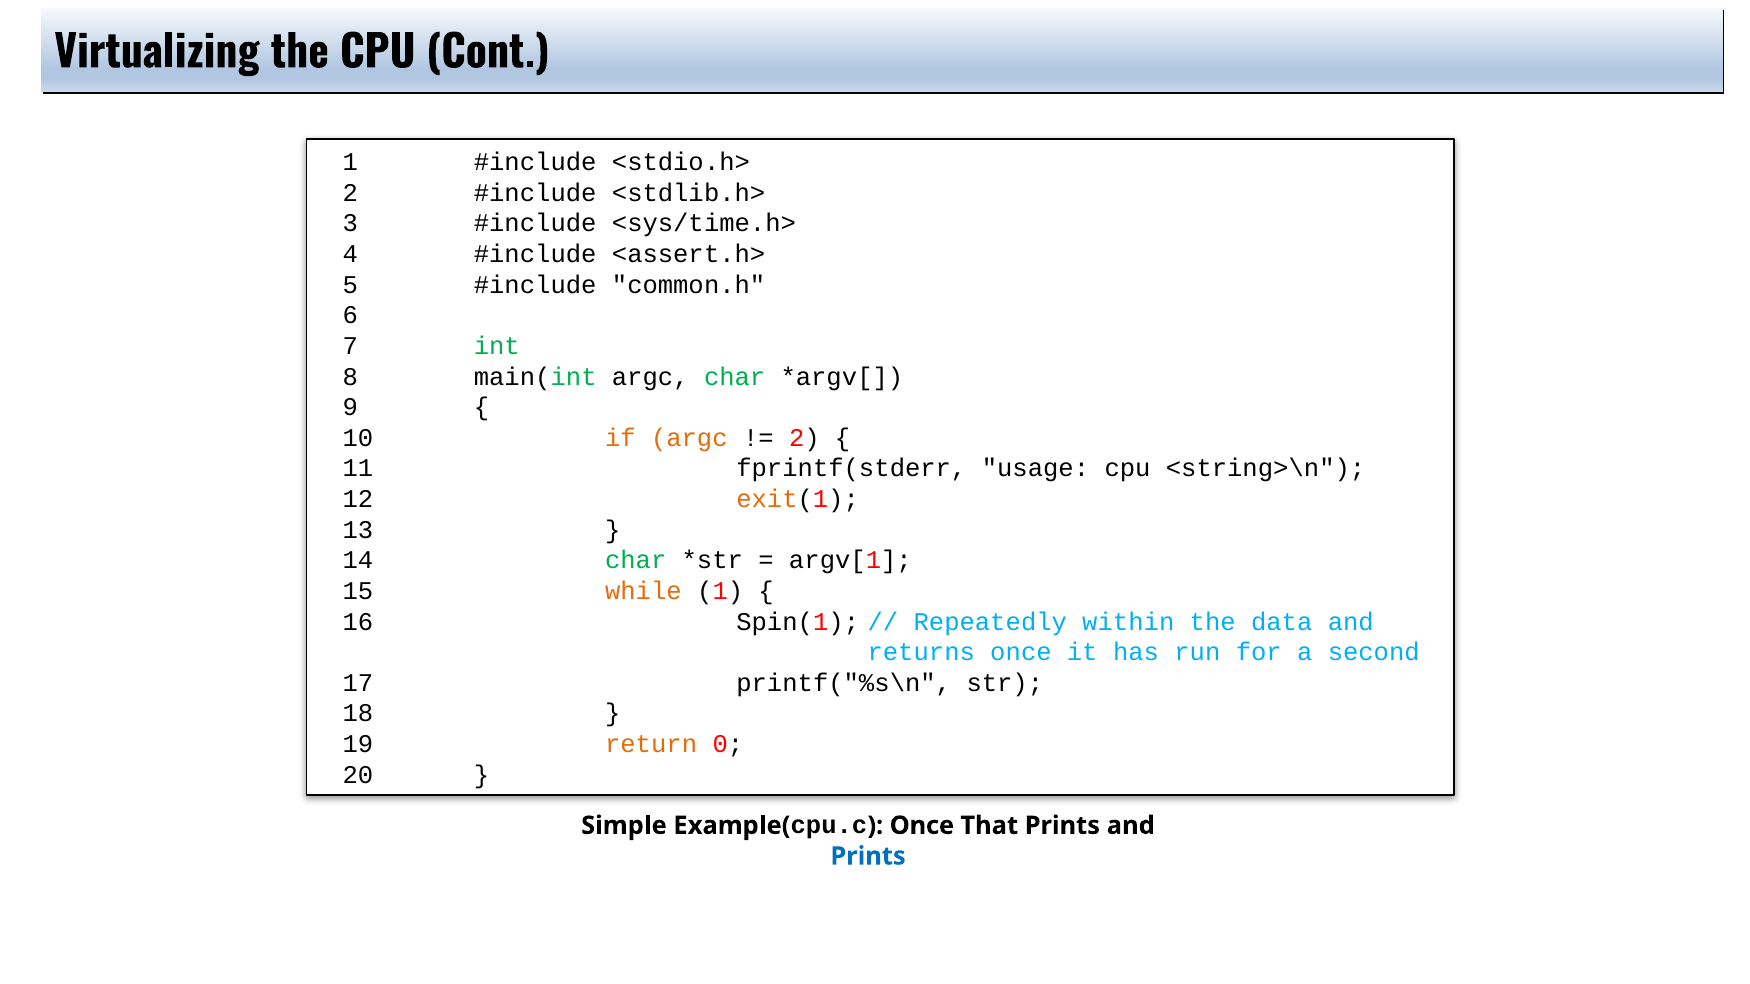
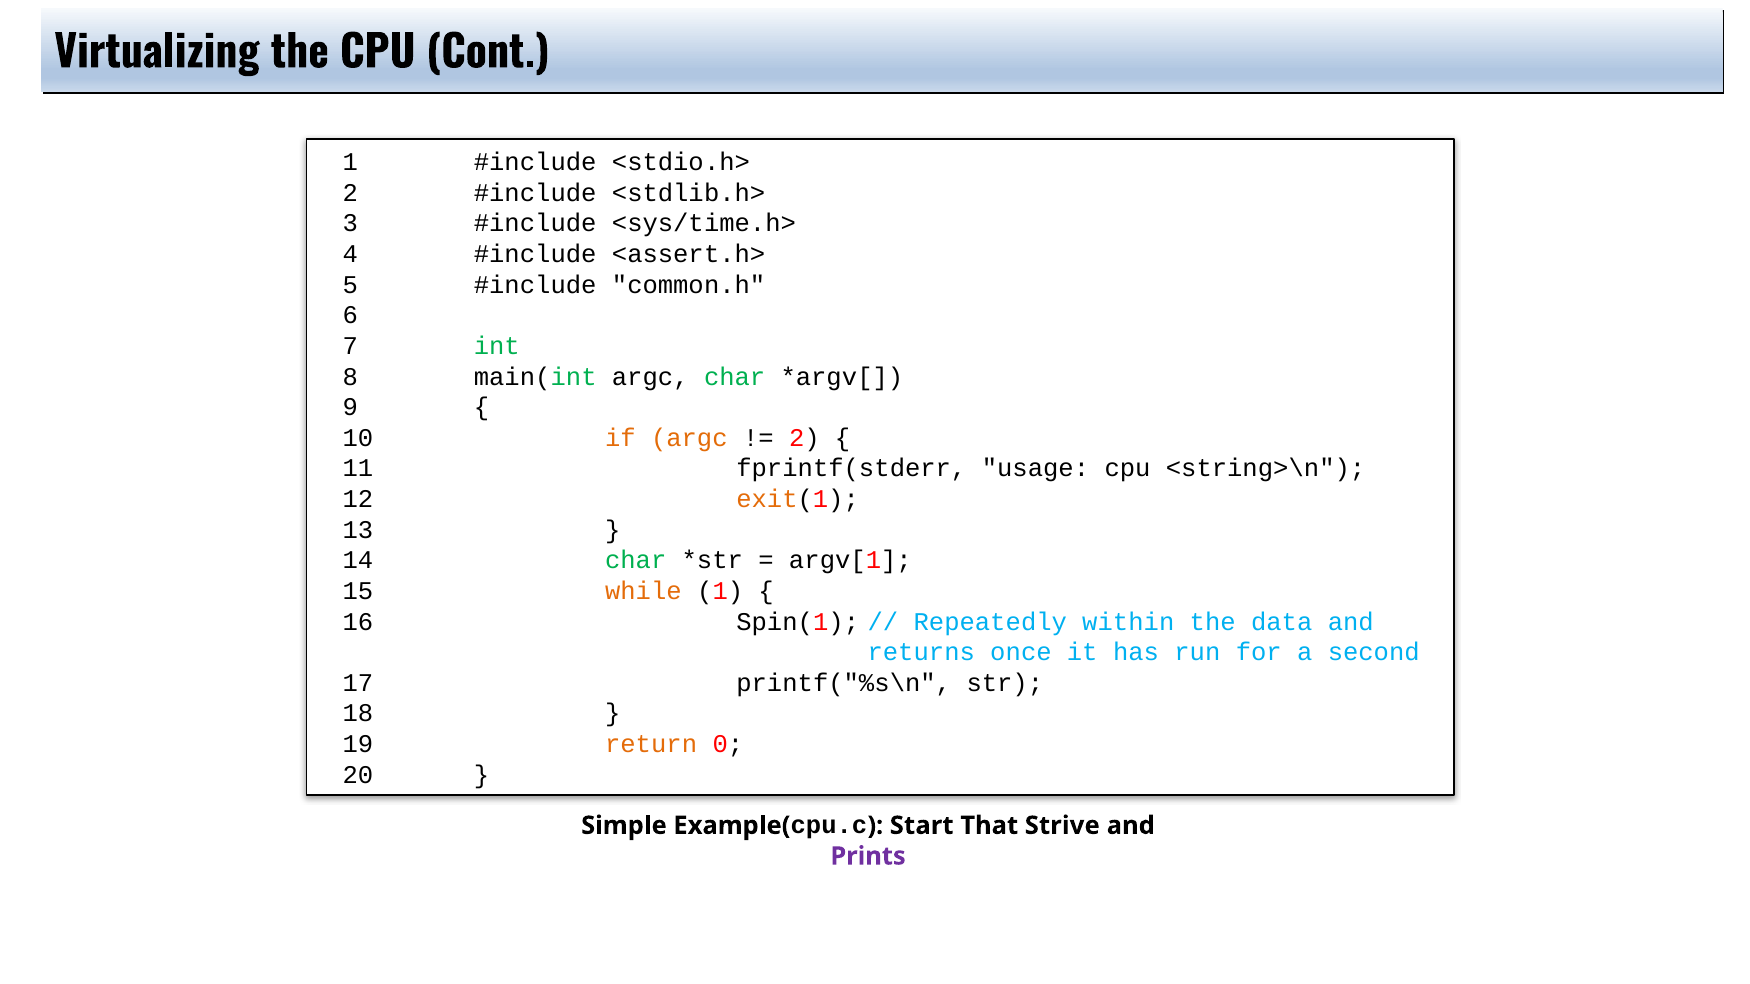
Once at (922, 826): Once -> Start
That Prints: Prints -> Strive
Prints at (868, 856) colour: blue -> purple
